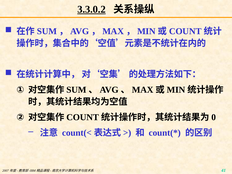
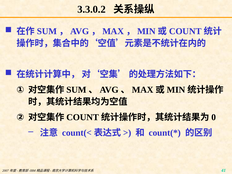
3.3.0.2 underline: present -> none
